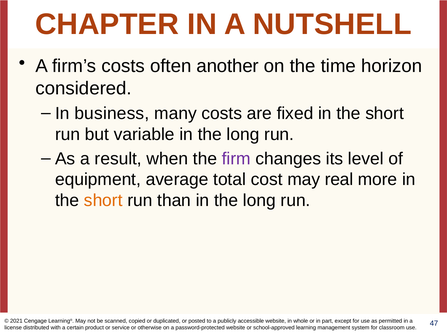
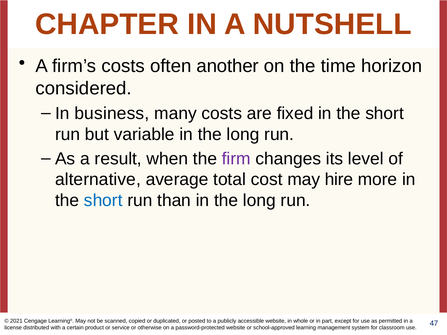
equipment: equipment -> alternative
real: real -> hire
short at (103, 201) colour: orange -> blue
